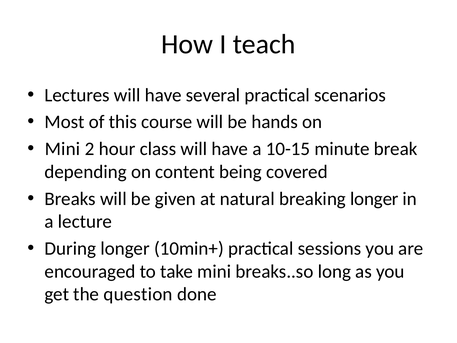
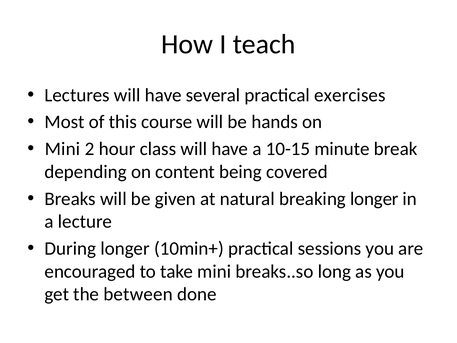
scenarios: scenarios -> exercises
question: question -> between
